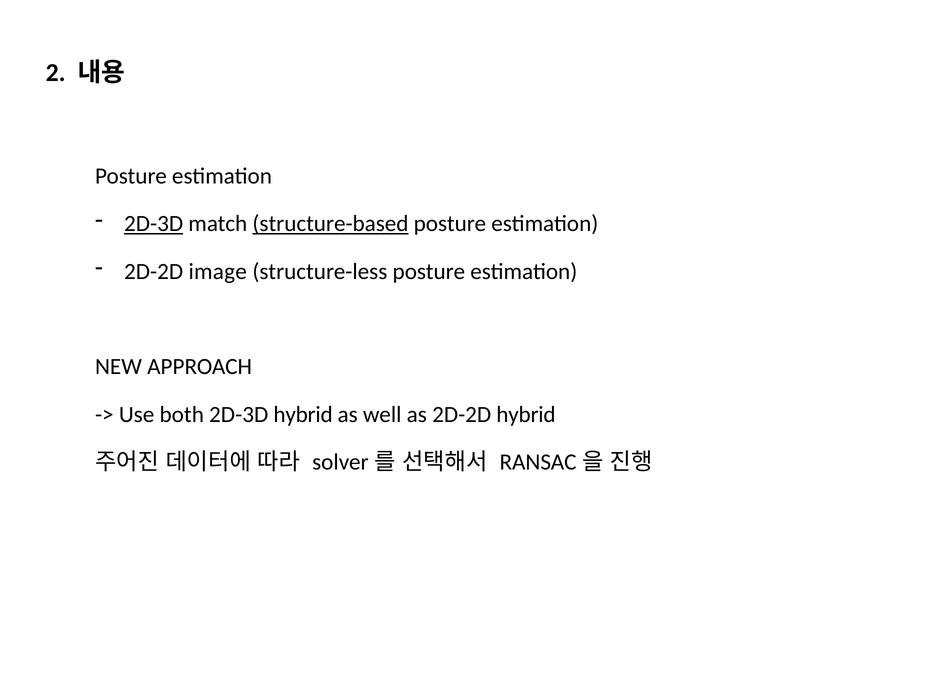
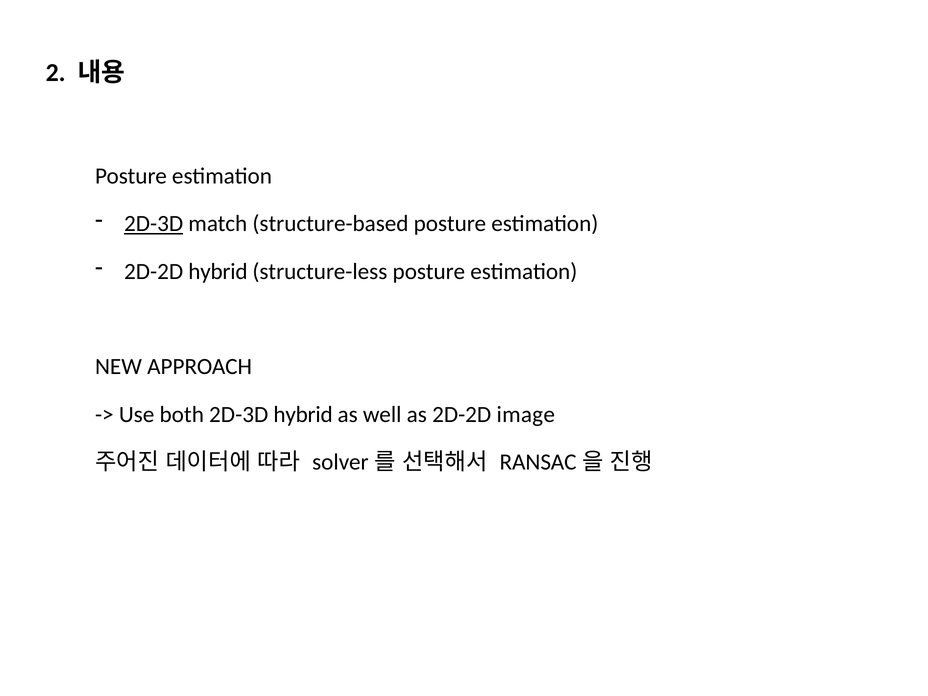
structure-based underline: present -> none
2D-2D image: image -> hybrid
2D-2D hybrid: hybrid -> image
